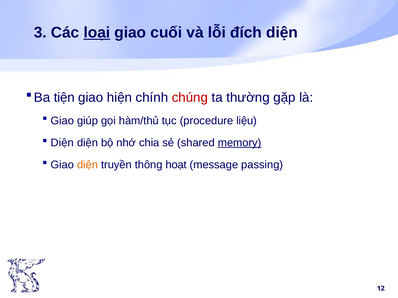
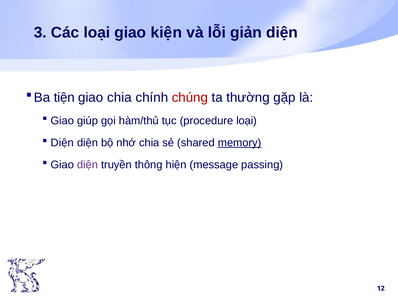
loại at (97, 33) underline: present -> none
cuối: cuối -> kiện
đích: đích -> giản
giao hiện: hiện -> chia
procedure liệu: liệu -> loại
diện at (88, 165) colour: orange -> purple
hoạt: hoạt -> hiện
